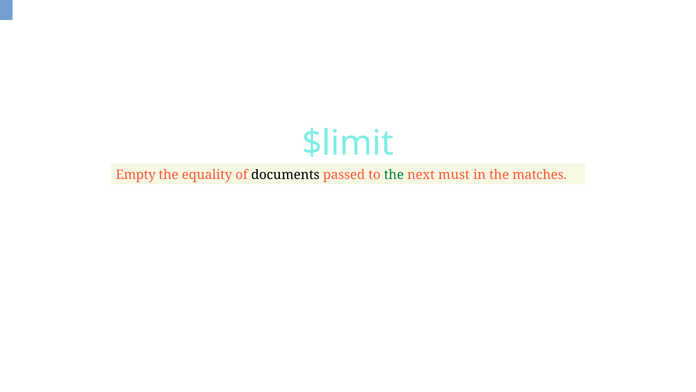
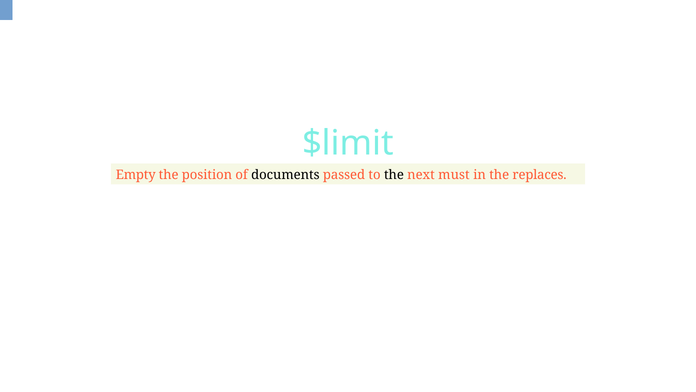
equality: equality -> position
the at (394, 175) colour: green -> black
matches: matches -> replaces
